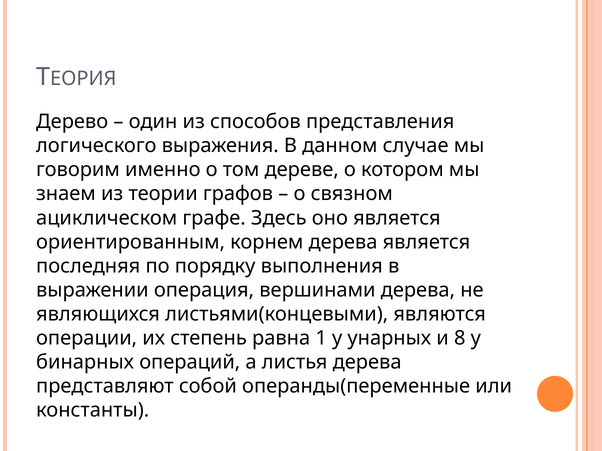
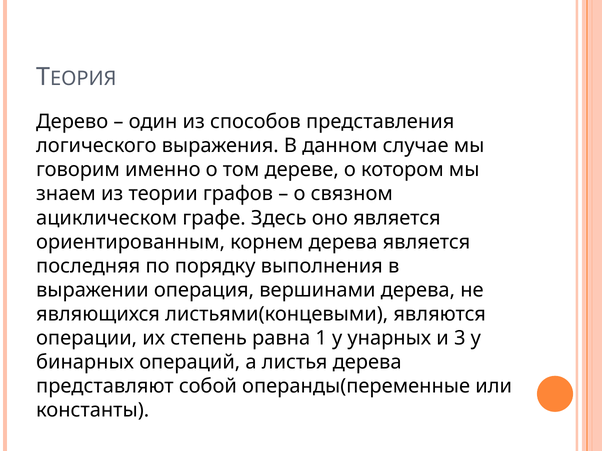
8: 8 -> 3
